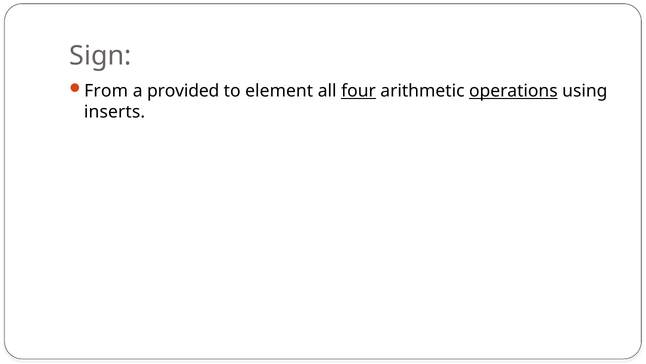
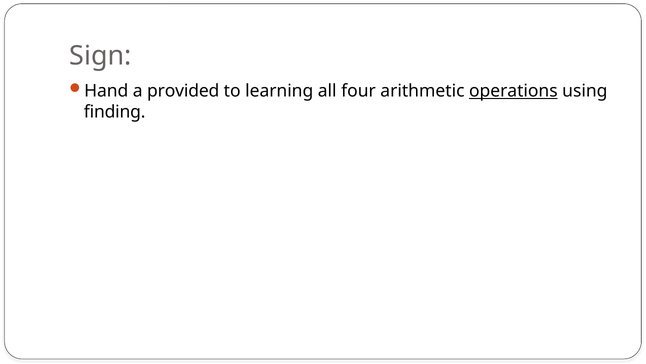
From: From -> Hand
element: element -> learning
four underline: present -> none
inserts: inserts -> finding
